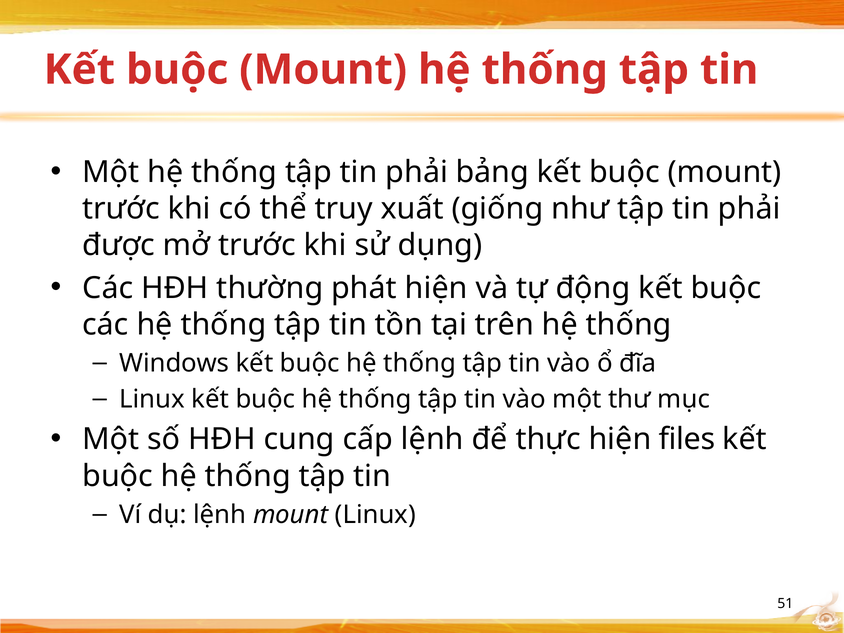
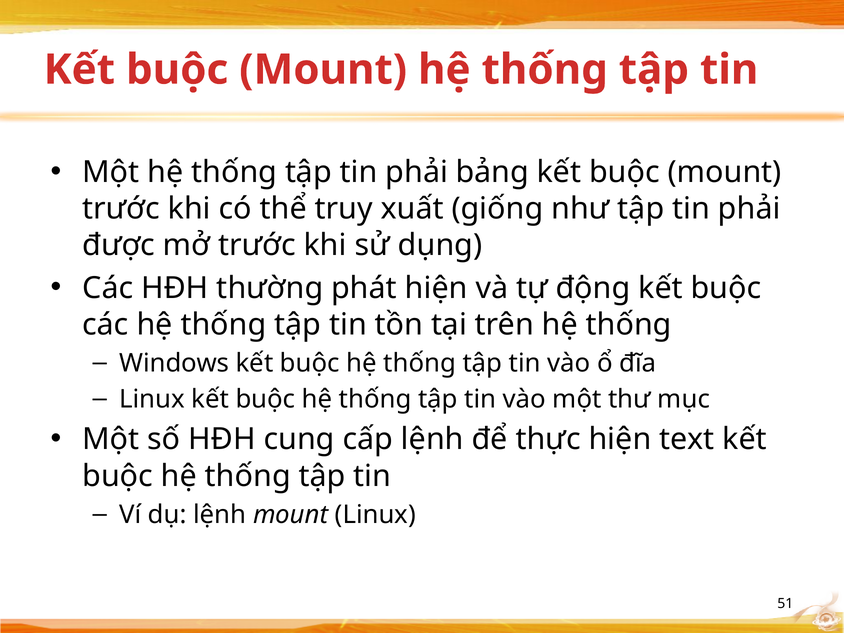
files: files -> text
